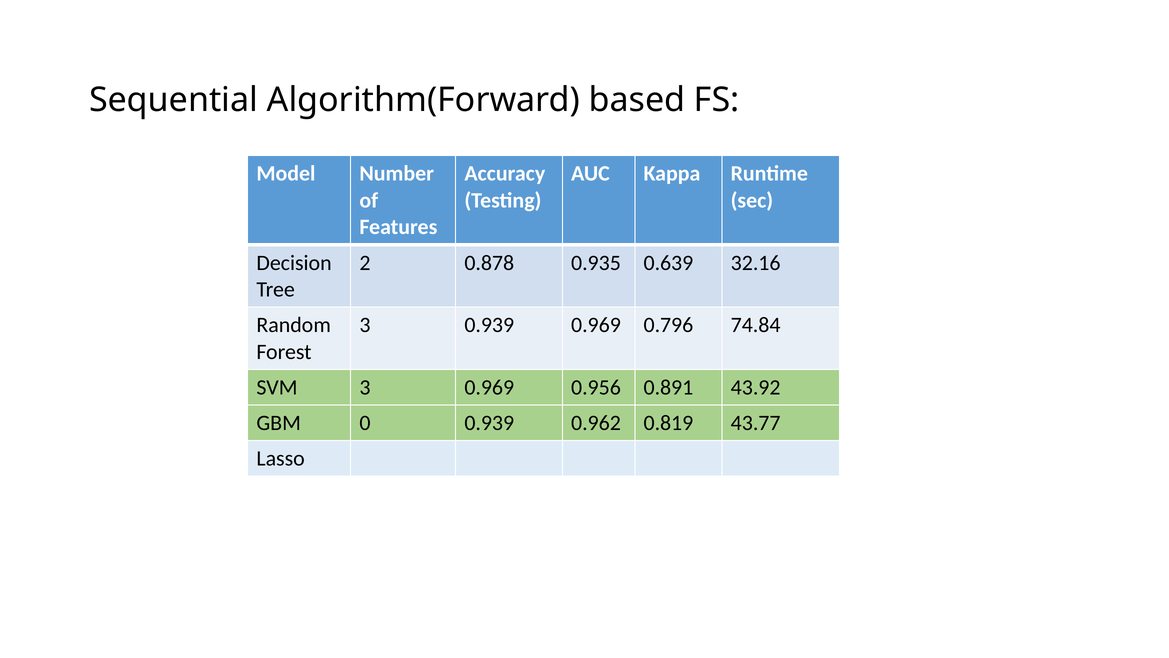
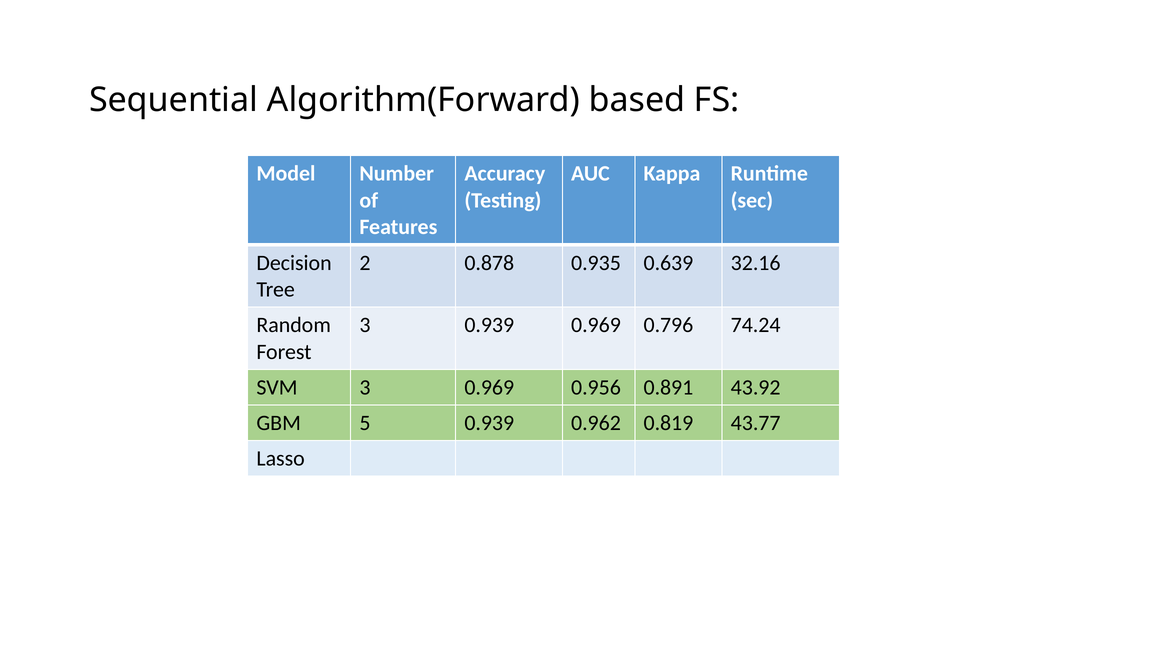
74.84: 74.84 -> 74.24
0: 0 -> 5
